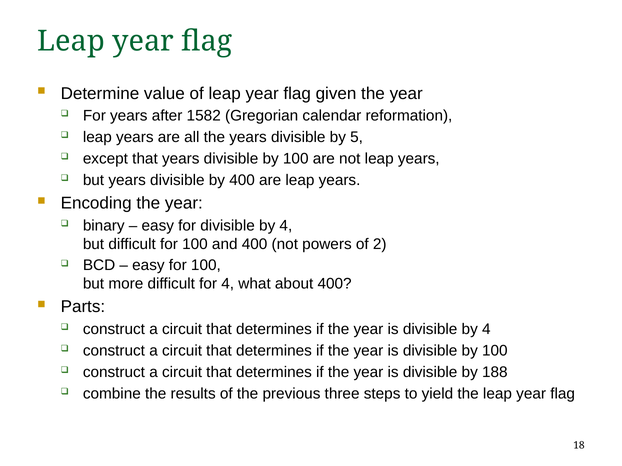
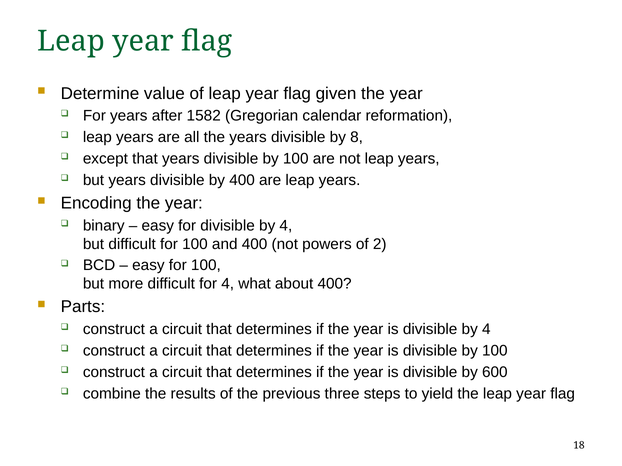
5: 5 -> 8
188: 188 -> 600
